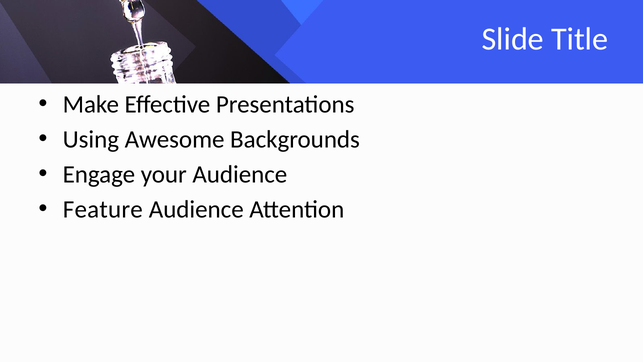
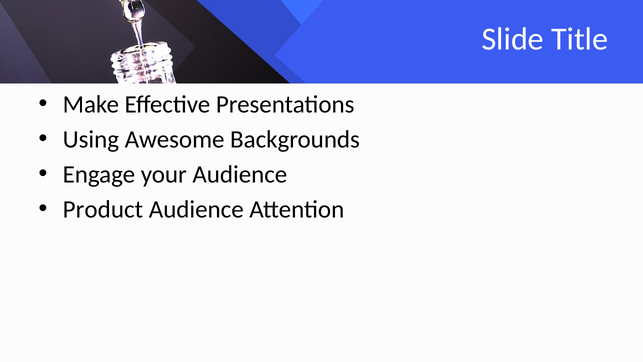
Feature: Feature -> Product
